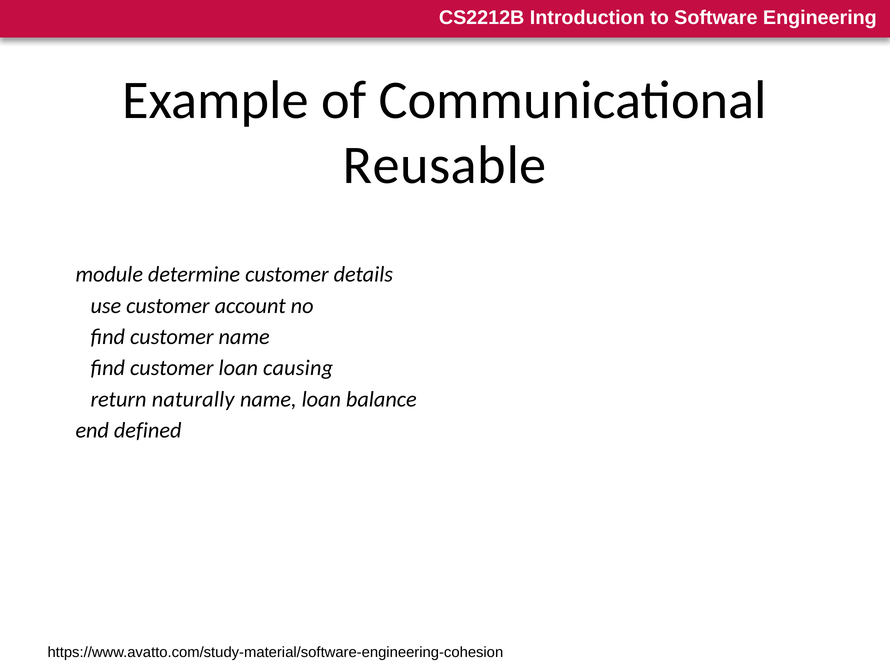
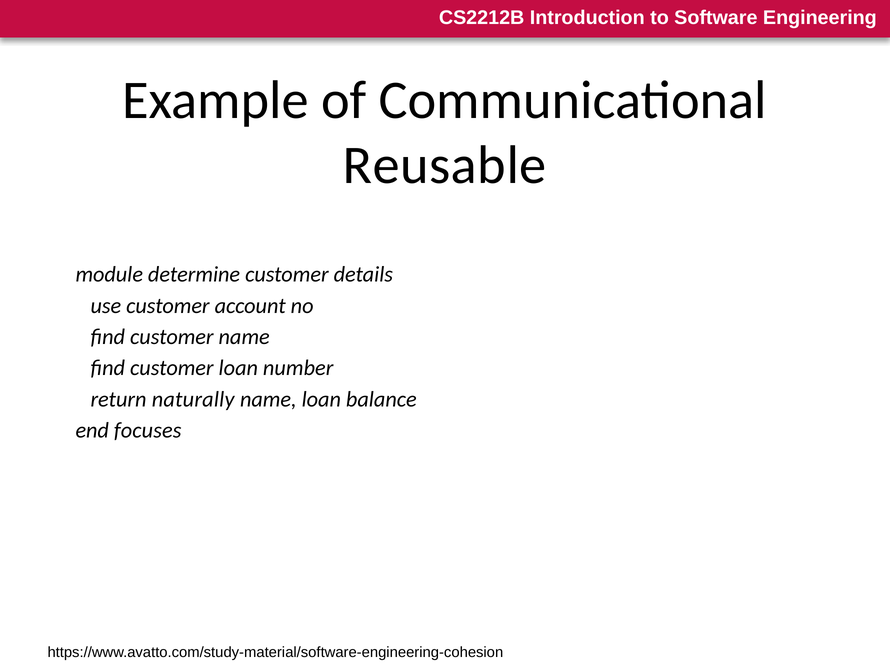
causing: causing -> number
defined: defined -> focuses
